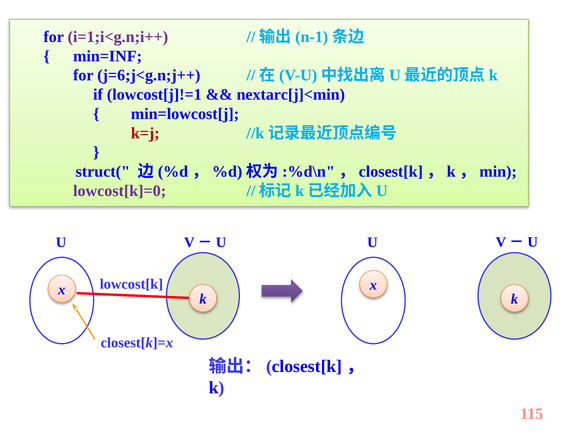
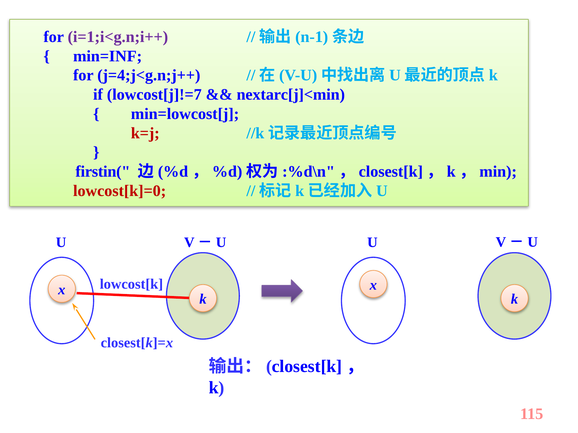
j=6;j<g.n;j++: j=6;j<g.n;j++ -> j=4;j<g.n;j++
lowcost[j]!=1: lowcost[j]!=1 -> lowcost[j]!=7
struct(: struct( -> firstin(
lowcost[k]=0 colour: purple -> red
